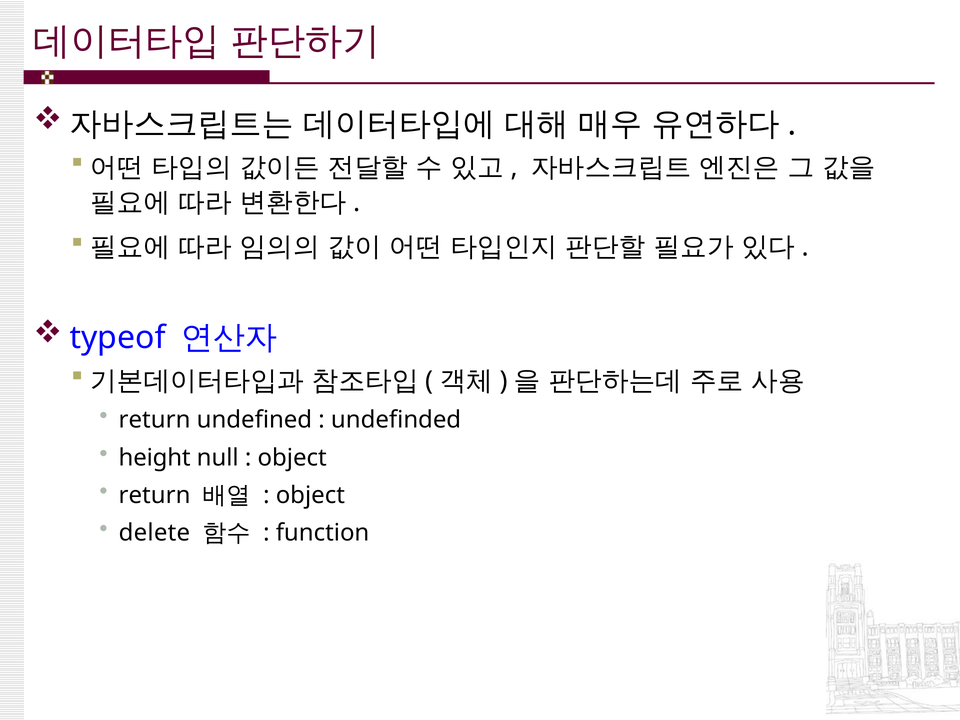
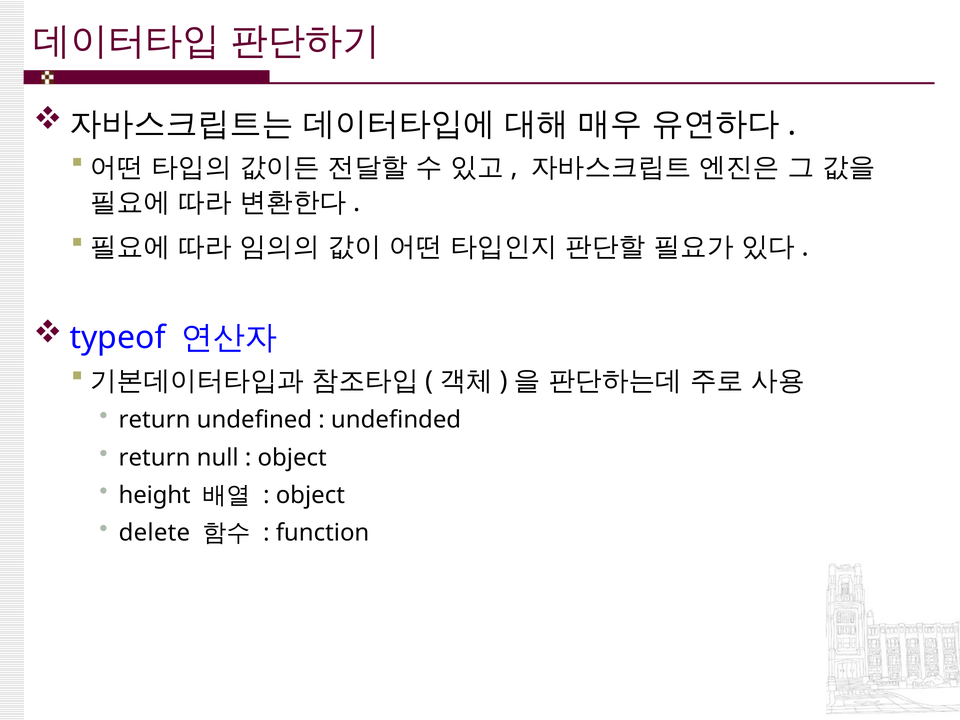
height at (155, 458): height -> return
return at (155, 495): return -> height
